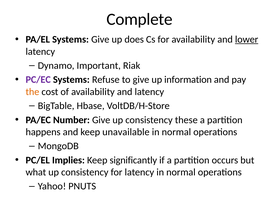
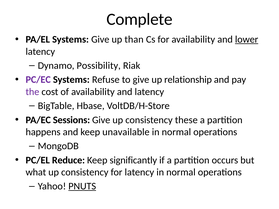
does: does -> than
Important: Important -> Possibility
information: information -> relationship
the colour: orange -> purple
Number: Number -> Sessions
Implies: Implies -> Reduce
PNUTS underline: none -> present
